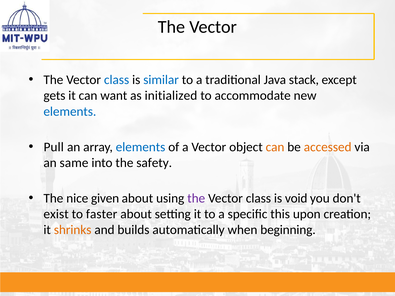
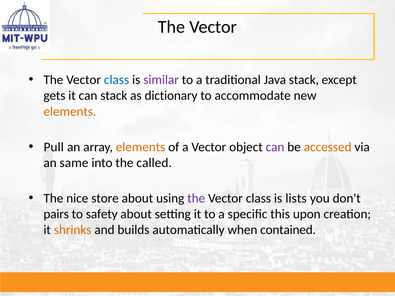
similar colour: blue -> purple
can want: want -> stack
initialized: initialized -> dictionary
elements at (70, 112) colour: blue -> orange
elements at (141, 147) colour: blue -> orange
can at (275, 147) colour: orange -> purple
safety: safety -> called
given: given -> store
void: void -> lists
exist: exist -> pairs
faster: faster -> safety
beginning: beginning -> contained
